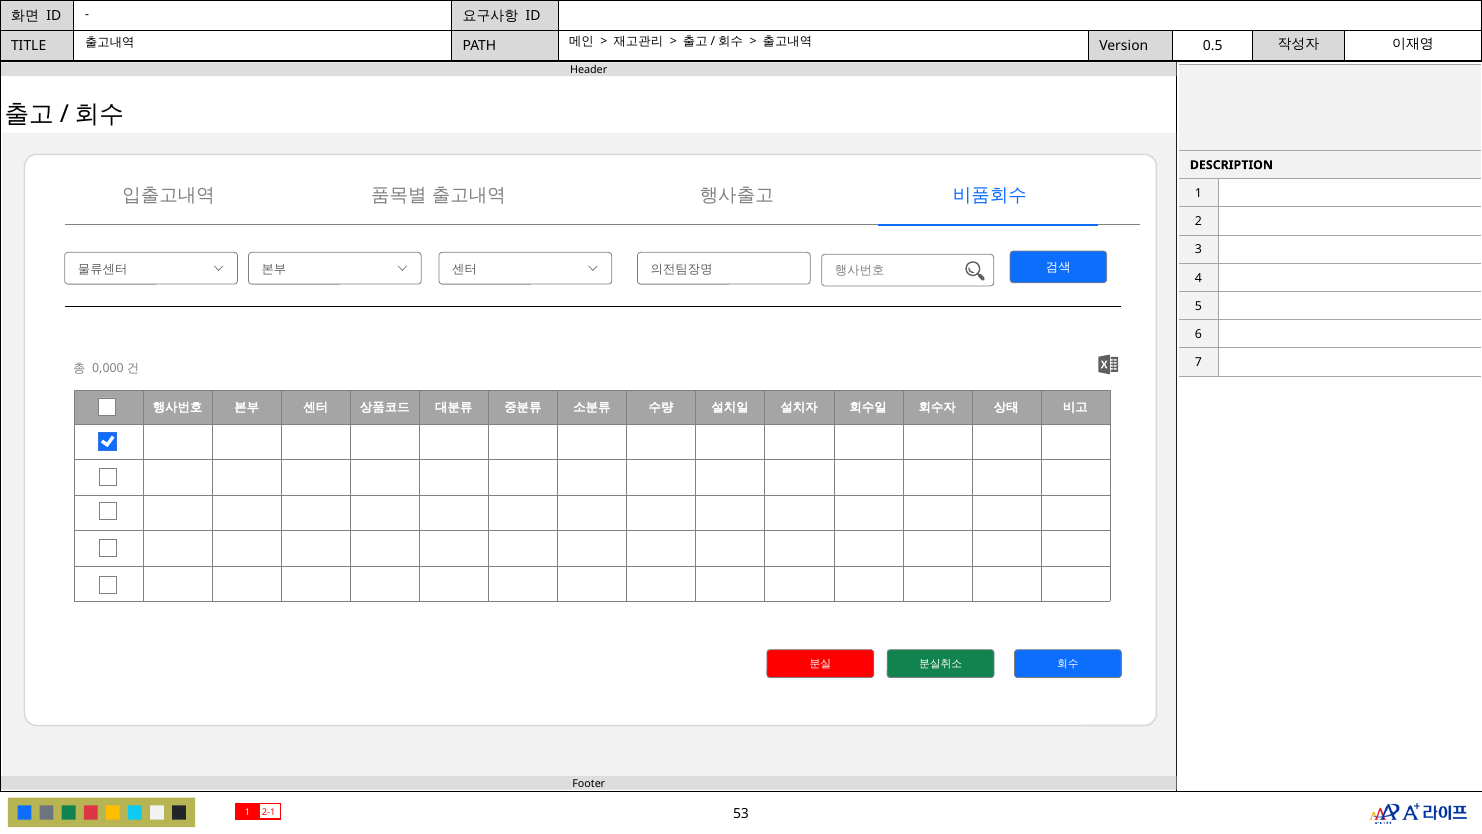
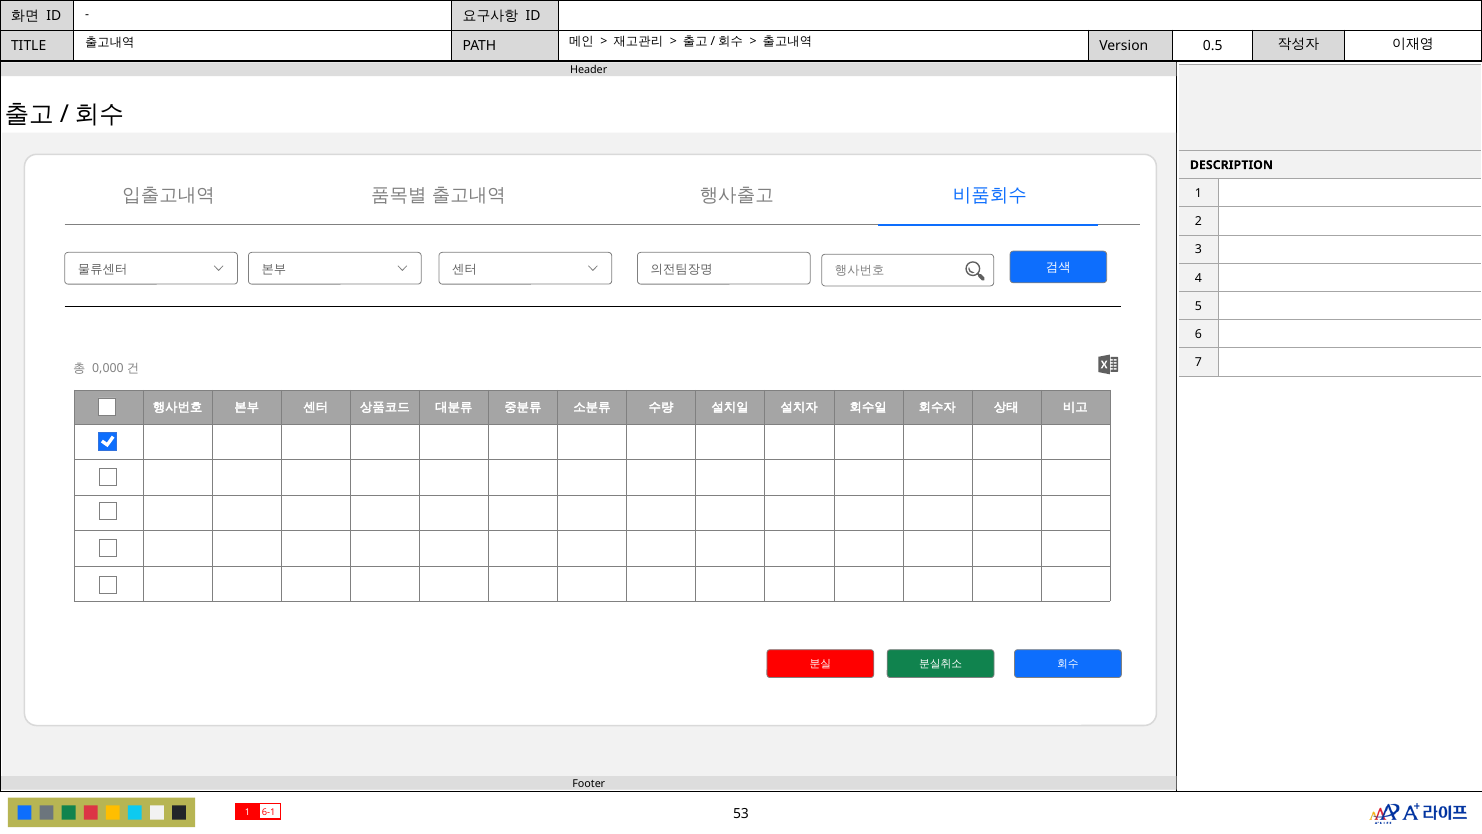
2-1: 2-1 -> 6-1
